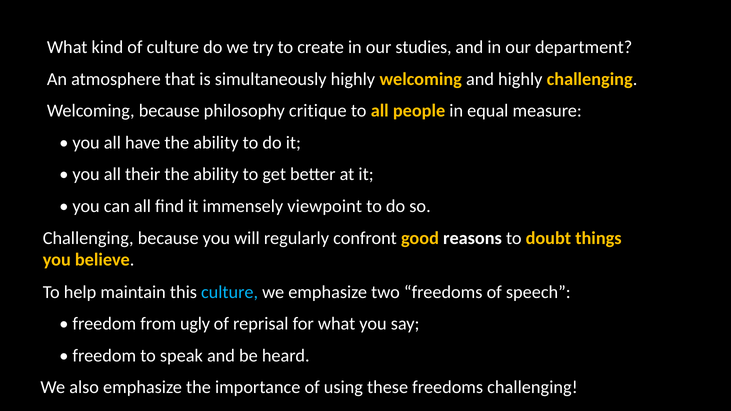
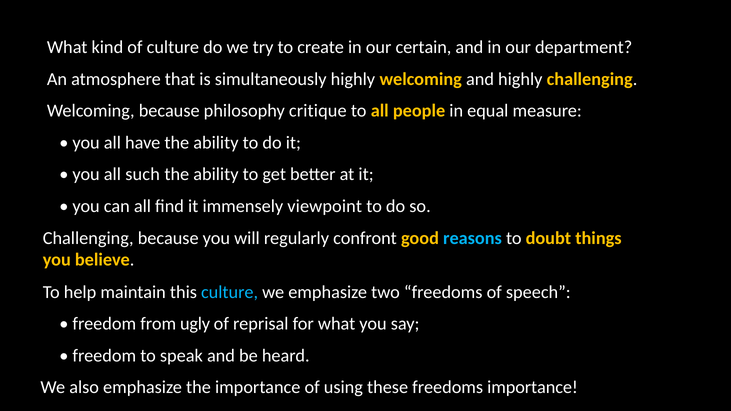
studies: studies -> certain
their: their -> such
reasons colour: white -> light blue
freedoms challenging: challenging -> importance
